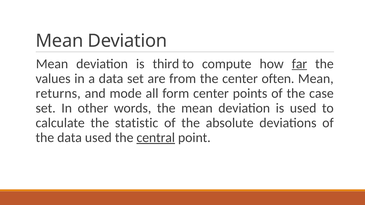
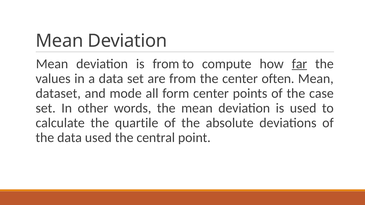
is third: third -> from
returns: returns -> dataset
statistic: statistic -> quartile
central underline: present -> none
